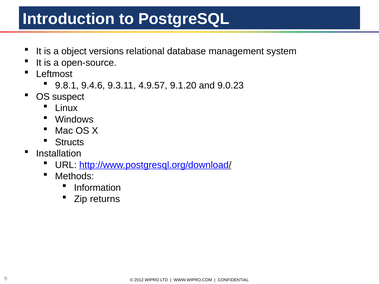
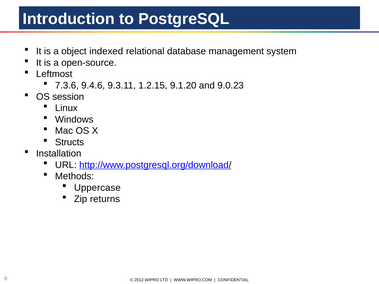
versions: versions -> indexed
9.8.1: 9.8.1 -> 7.3.6
4.9.57: 4.9.57 -> 1.2.15
suspect: suspect -> session
Information: Information -> Uppercase
